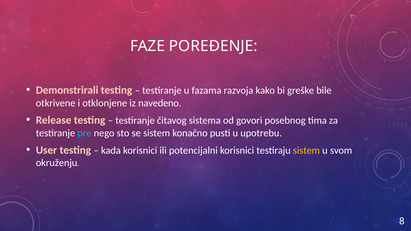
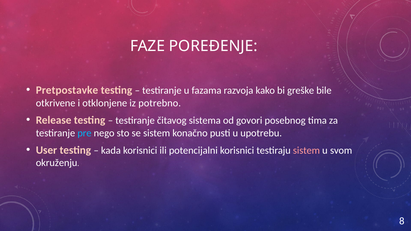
Demonstrirali: Demonstrirali -> Pretpostavke
navedeno: navedeno -> potrebno
sistem at (306, 151) colour: yellow -> pink
